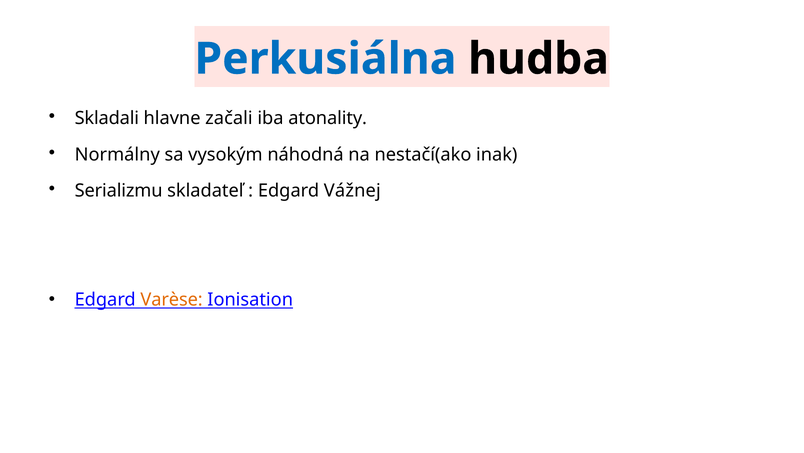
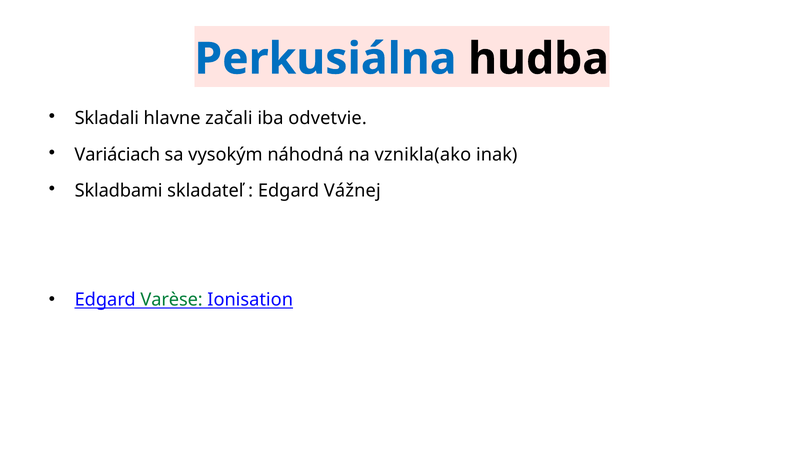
atonality: atonality -> odvetvie
Normálny: Normálny -> Variáciach
nestačí(ako: nestačí(ako -> vznikla(ako
Serializmu: Serializmu -> Skladbami
Varèse colour: orange -> green
